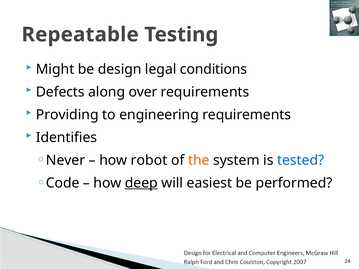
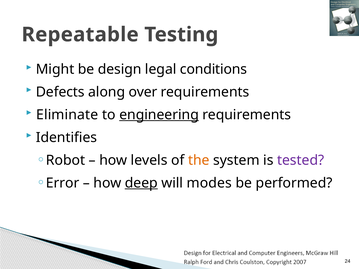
Providing: Providing -> Eliminate
engineering underline: none -> present
Never: Never -> Robot
robot: robot -> levels
tested colour: blue -> purple
Code: Code -> Error
easiest: easiest -> modes
